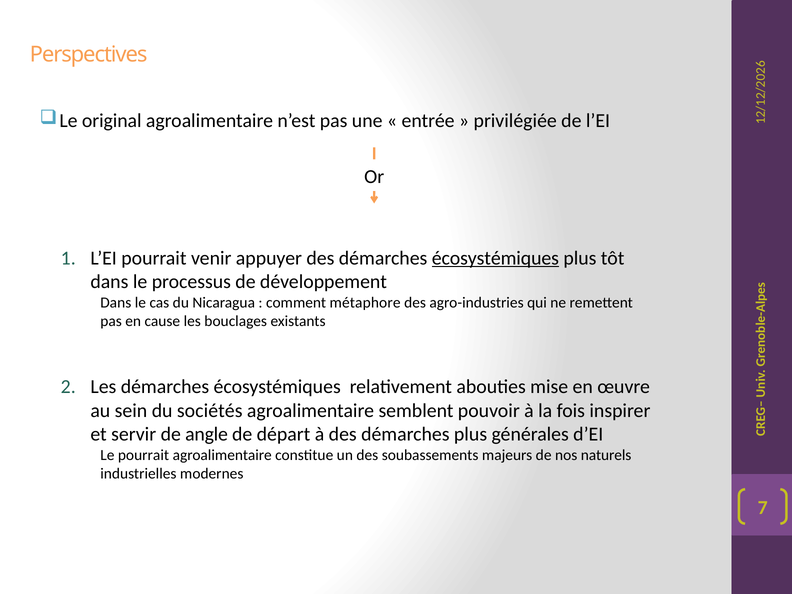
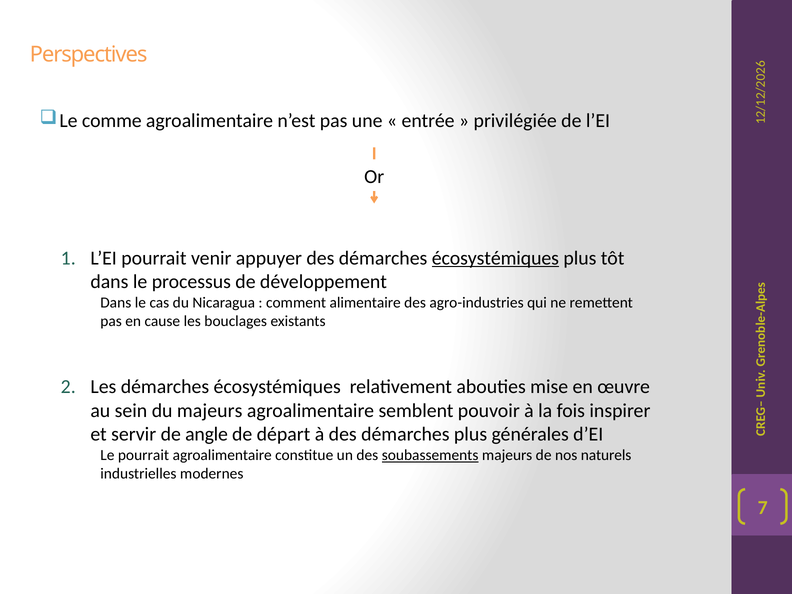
original: original -> comme
métaphore: métaphore -> alimentaire
du sociétés: sociétés -> majeurs
soubassements underline: none -> present
